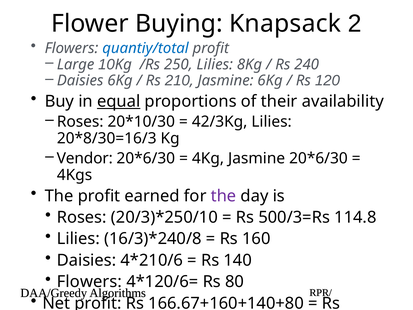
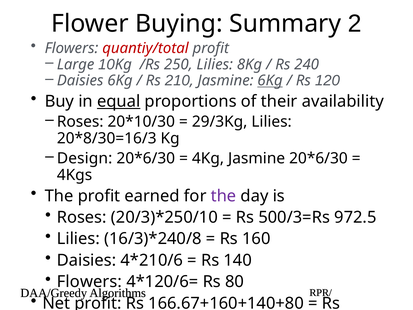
Knapsack: Knapsack -> Summary
quantiy/total colour: blue -> red
6Kg at (270, 81) underline: none -> present
42/3Kg: 42/3Kg -> 29/3Kg
Vendor: Vendor -> Design
114.8: 114.8 -> 972.5
